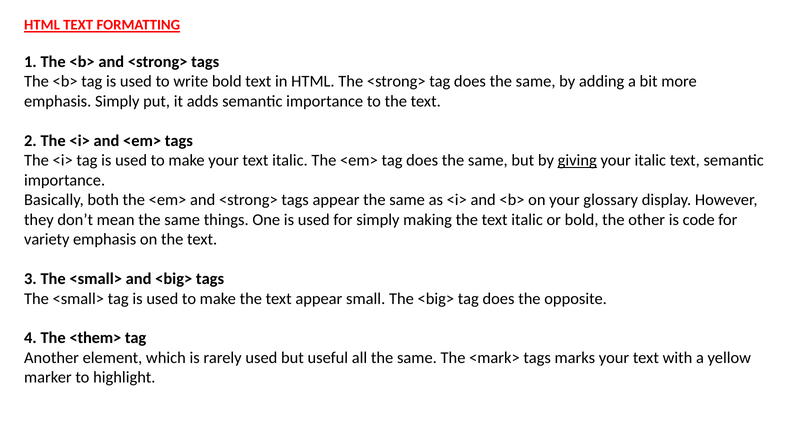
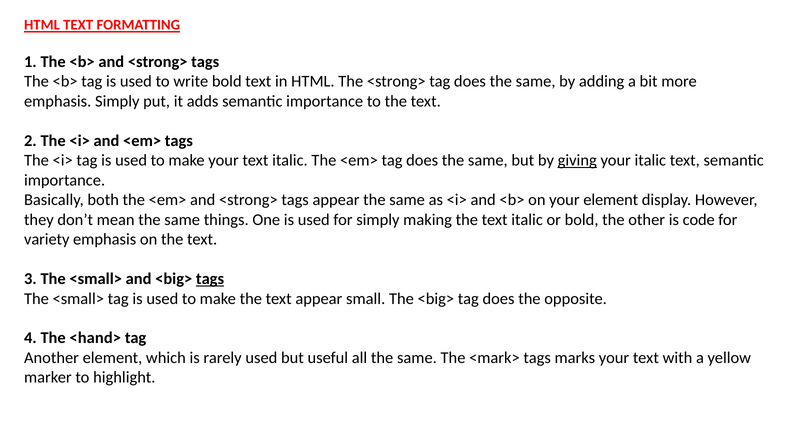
your glossary: glossary -> element
tags at (210, 279) underline: none -> present
<them>: <them> -> <hand>
